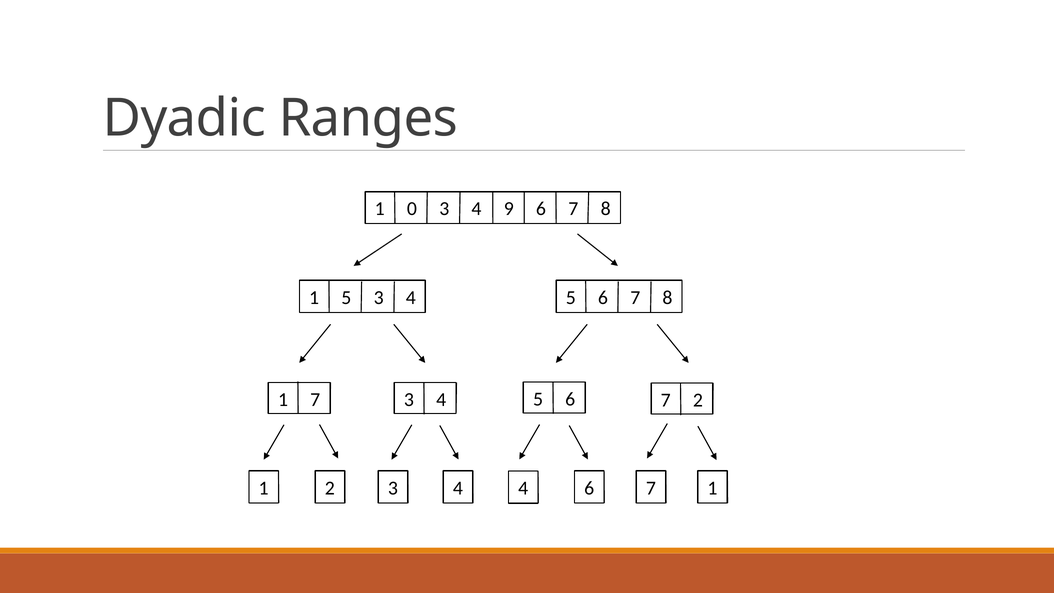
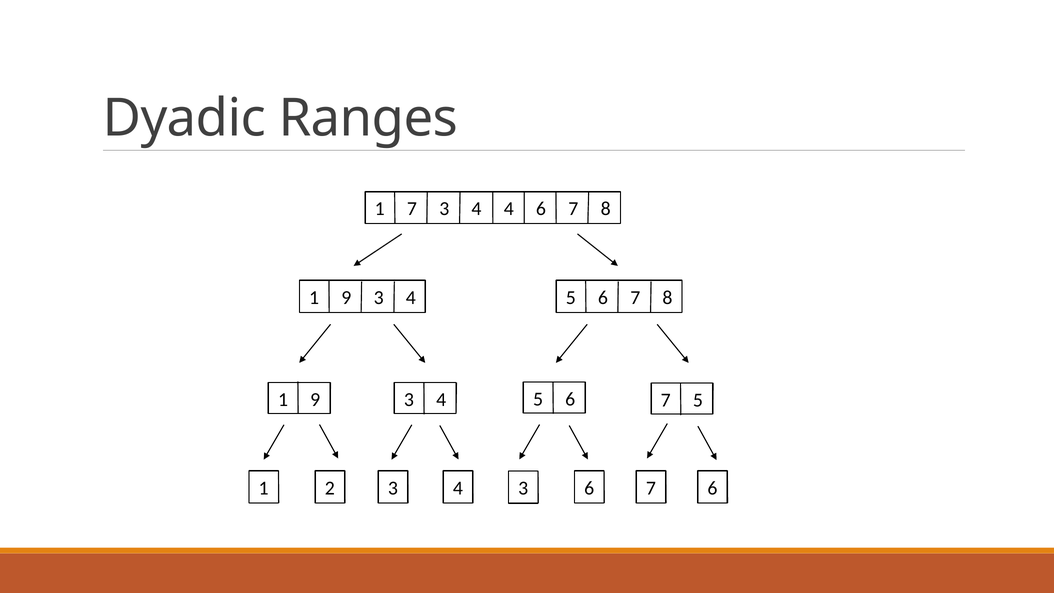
1 0: 0 -> 7
4 9: 9 -> 4
5 at (346, 298): 5 -> 9
7 at (315, 400): 7 -> 9
7 2: 2 -> 5
1 4: 4 -> 3
7 1: 1 -> 6
